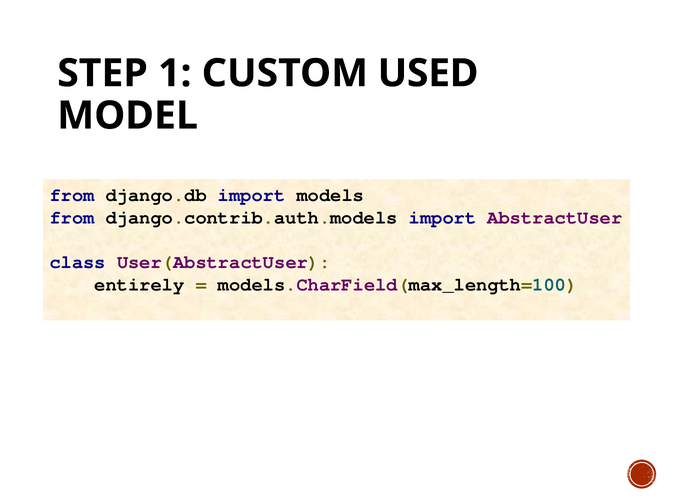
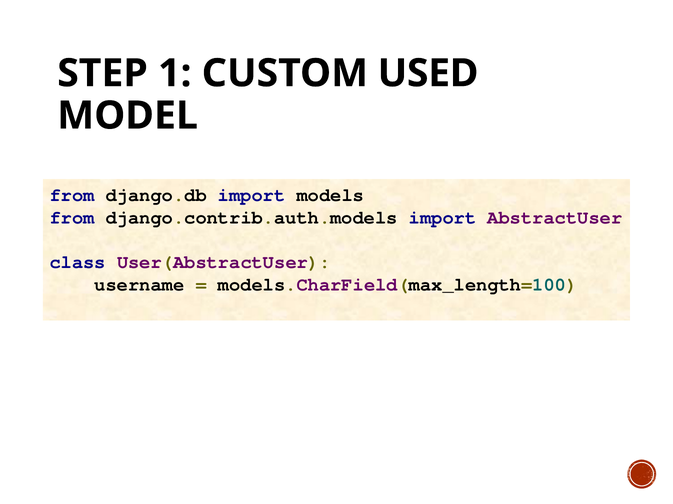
entirely: entirely -> username
